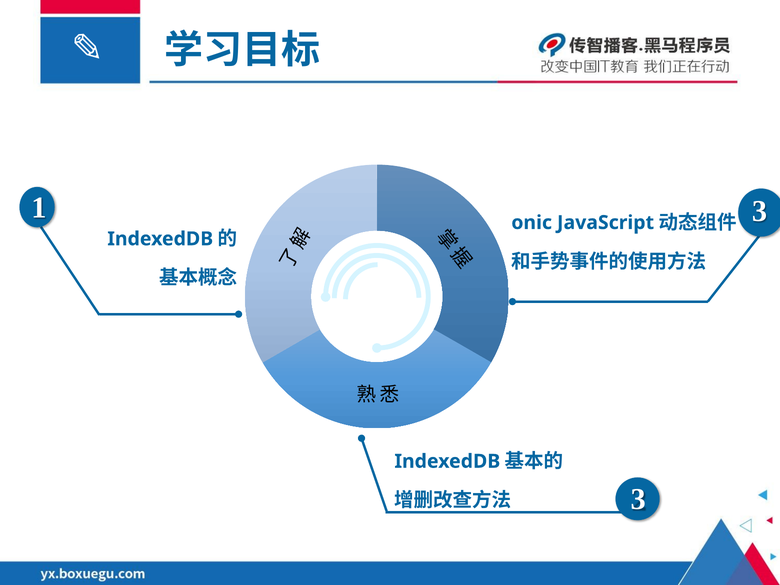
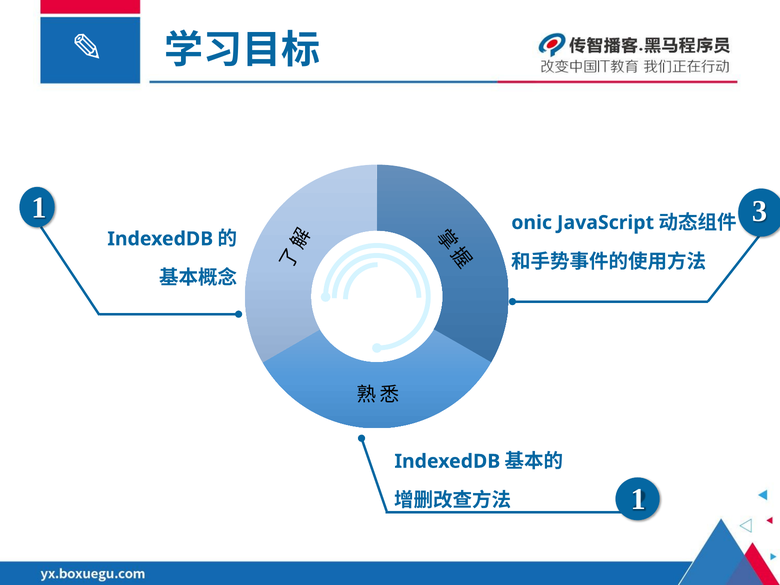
3 at (638, 499): 3 -> 1
